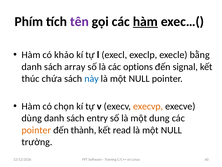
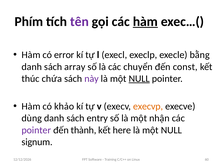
khảo: khảo -> error
options: options -> chuyển
signal: signal -> const
này colour: blue -> purple
NULL at (139, 78) underline: none -> present
chọn: chọn -> khảo
dung: dung -> nhận
pointer at (36, 130) colour: orange -> purple
read: read -> here
trường: trường -> signum
